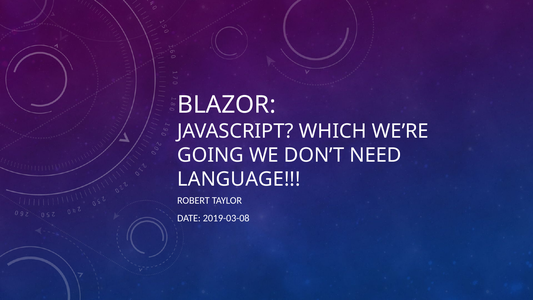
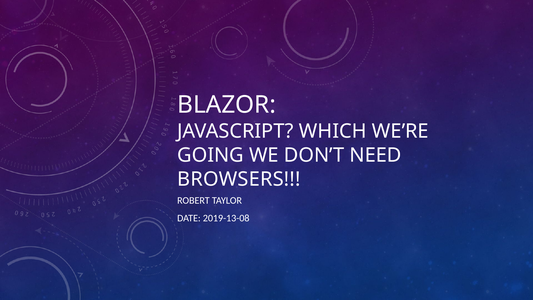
LANGUAGE: LANGUAGE -> BROWSERS
2019-03-08: 2019-03-08 -> 2019-13-08
